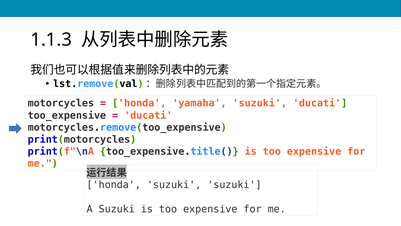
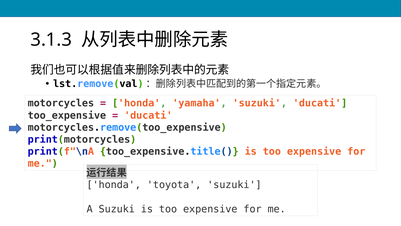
1.1.3: 1.1.3 -> 3.1.3
honda suzuki: suzuki -> toyota
